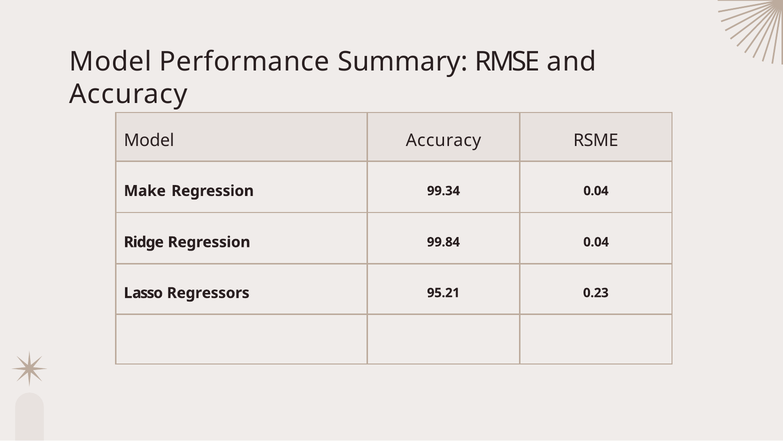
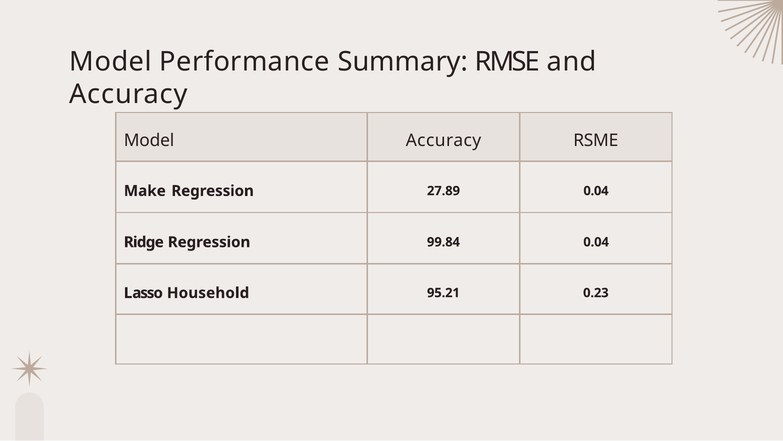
99.34: 99.34 -> 27.89
Regressors: Regressors -> Household
